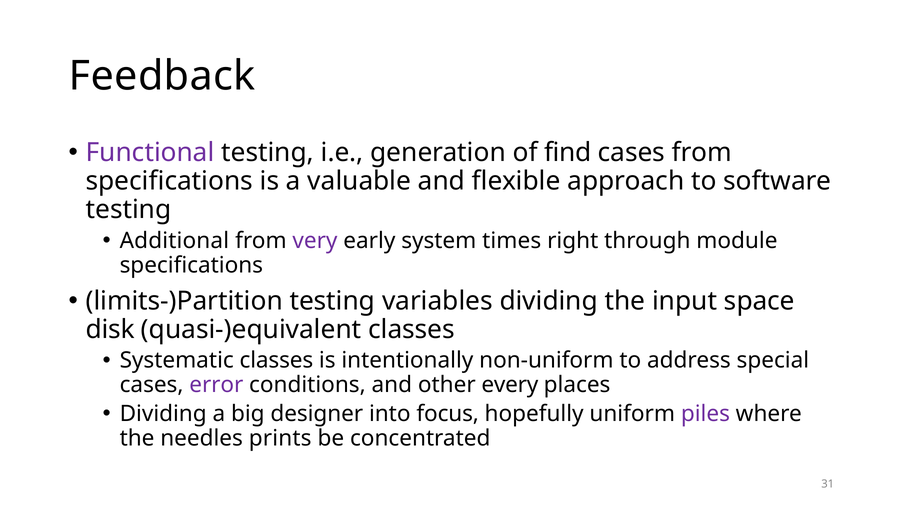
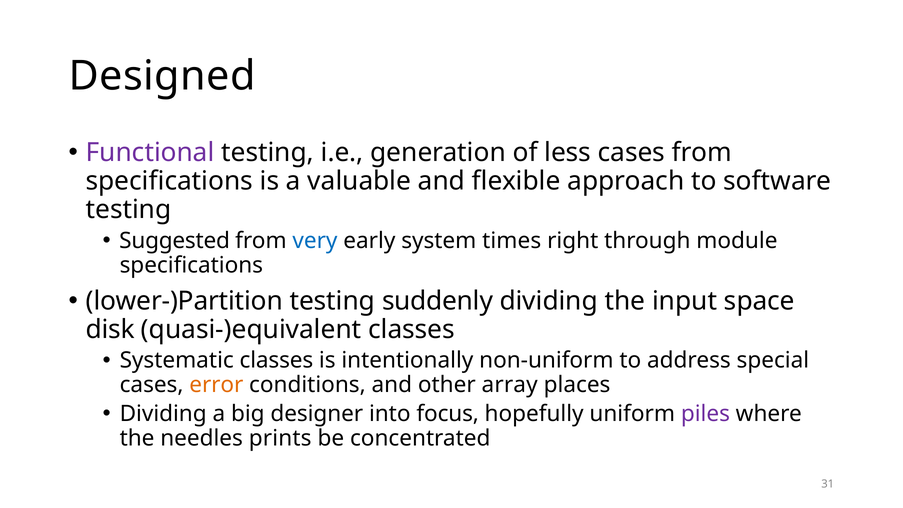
Feedback: Feedback -> Designed
find: find -> less
Additional: Additional -> Suggested
very colour: purple -> blue
limits-)Partition: limits-)Partition -> lower-)Partition
variables: variables -> suddenly
error colour: purple -> orange
every: every -> array
